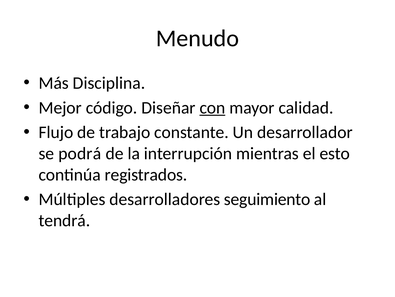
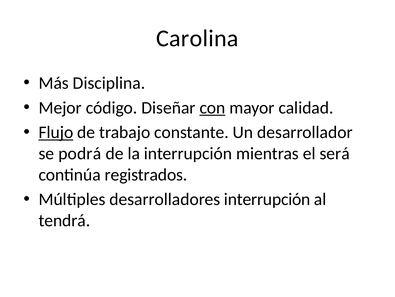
Menudo: Menudo -> Carolina
Flujo underline: none -> present
esto: esto -> será
desarrolladores seguimiento: seguimiento -> interrupción
